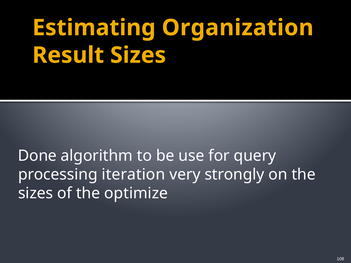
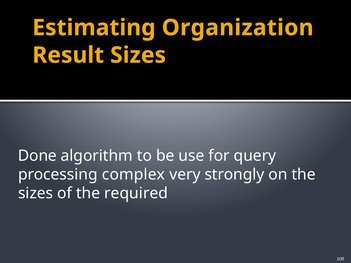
iteration: iteration -> complex
optimize: optimize -> required
